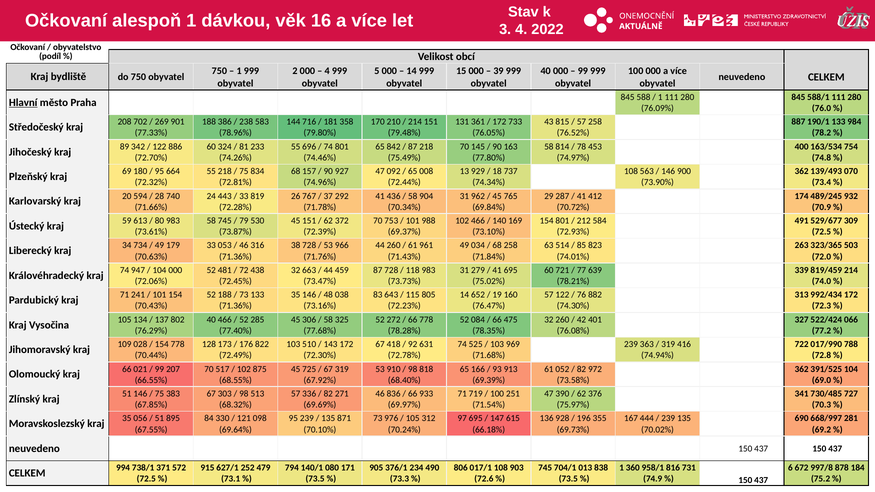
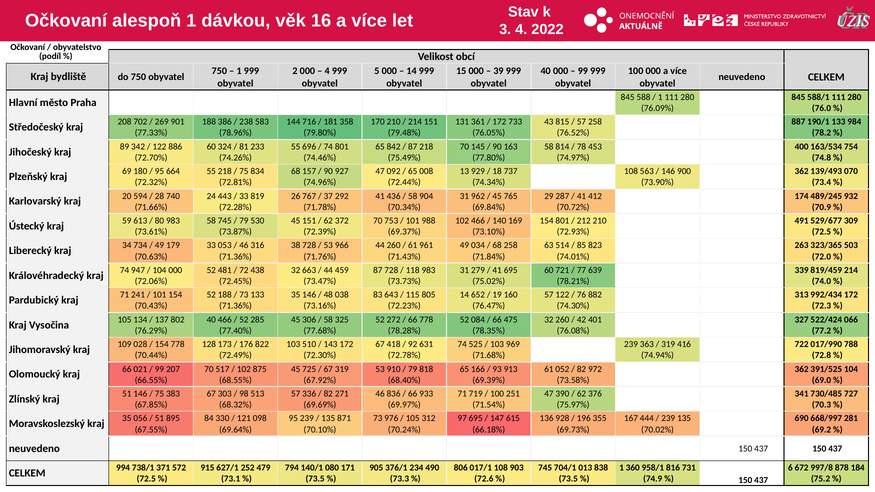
Hlavní underline: present -> none
212 584: 584 -> 210
98 at (413, 369): 98 -> 79
